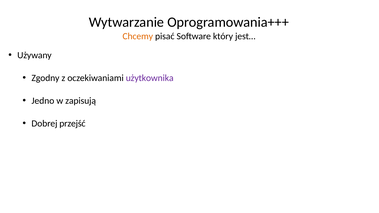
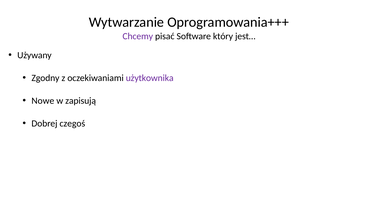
Chcemy colour: orange -> purple
Jedno: Jedno -> Nowe
przejść: przejść -> czegoś
